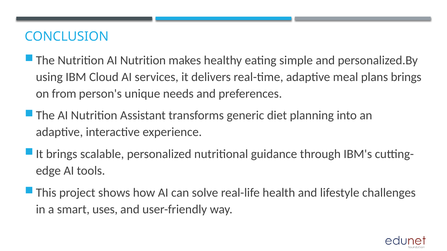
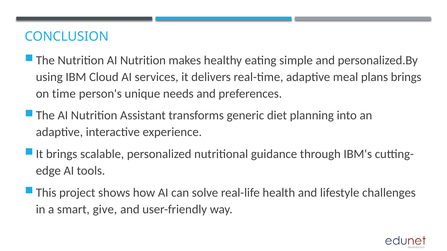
from: from -> time
uses: uses -> give
